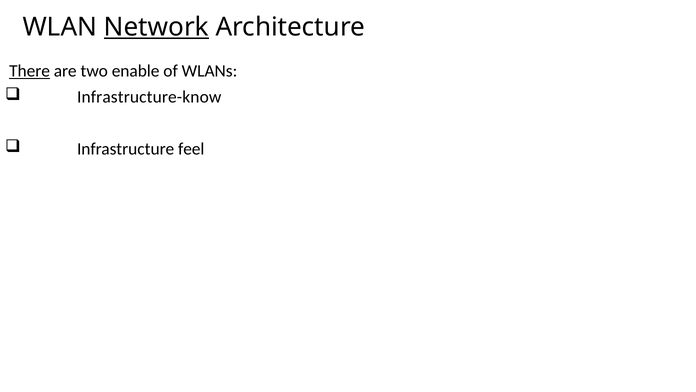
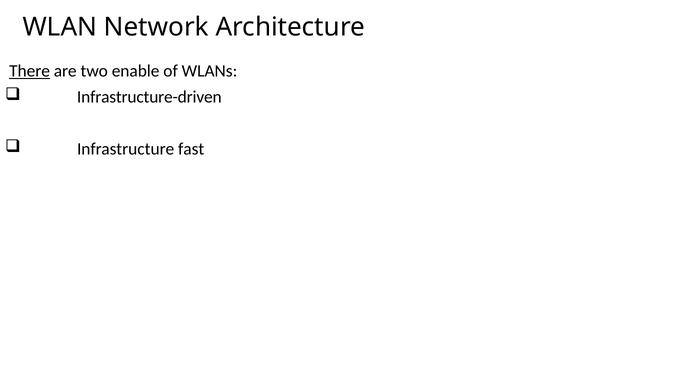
Network underline: present -> none
Infrastructure-know: Infrastructure-know -> Infrastructure-driven
feel: feel -> fast
